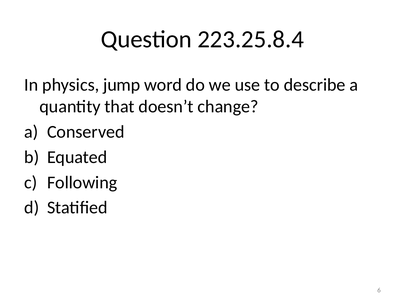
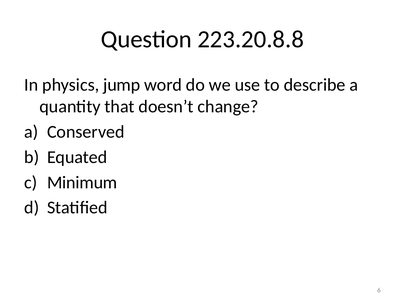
223.25.8.4: 223.25.8.4 -> 223.20.8.8
Following: Following -> Minimum
